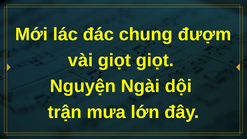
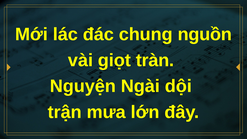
đượm: đượm -> nguồn
giọt giọt: giọt -> tràn
